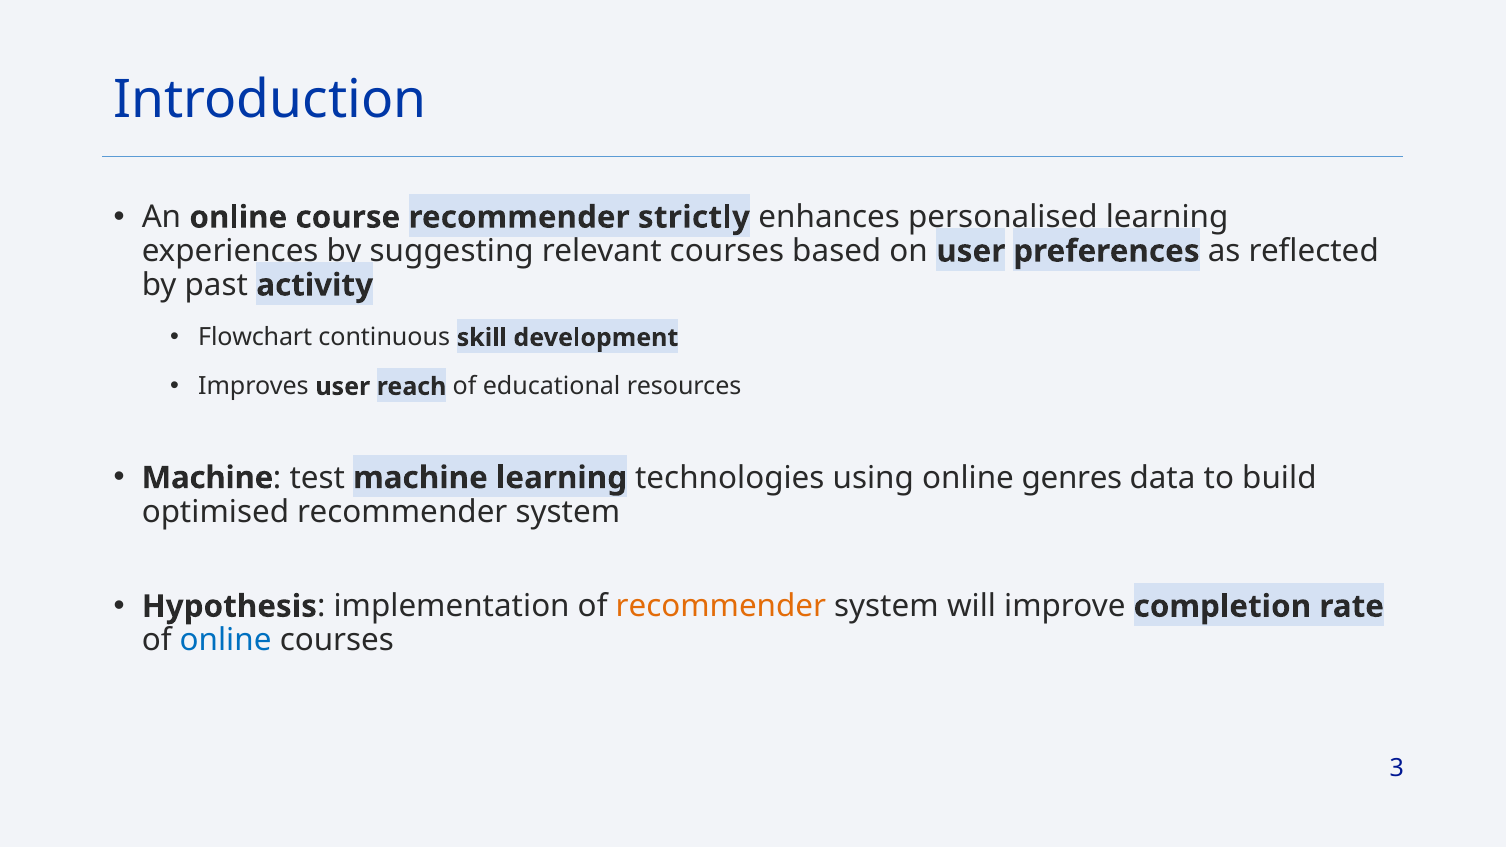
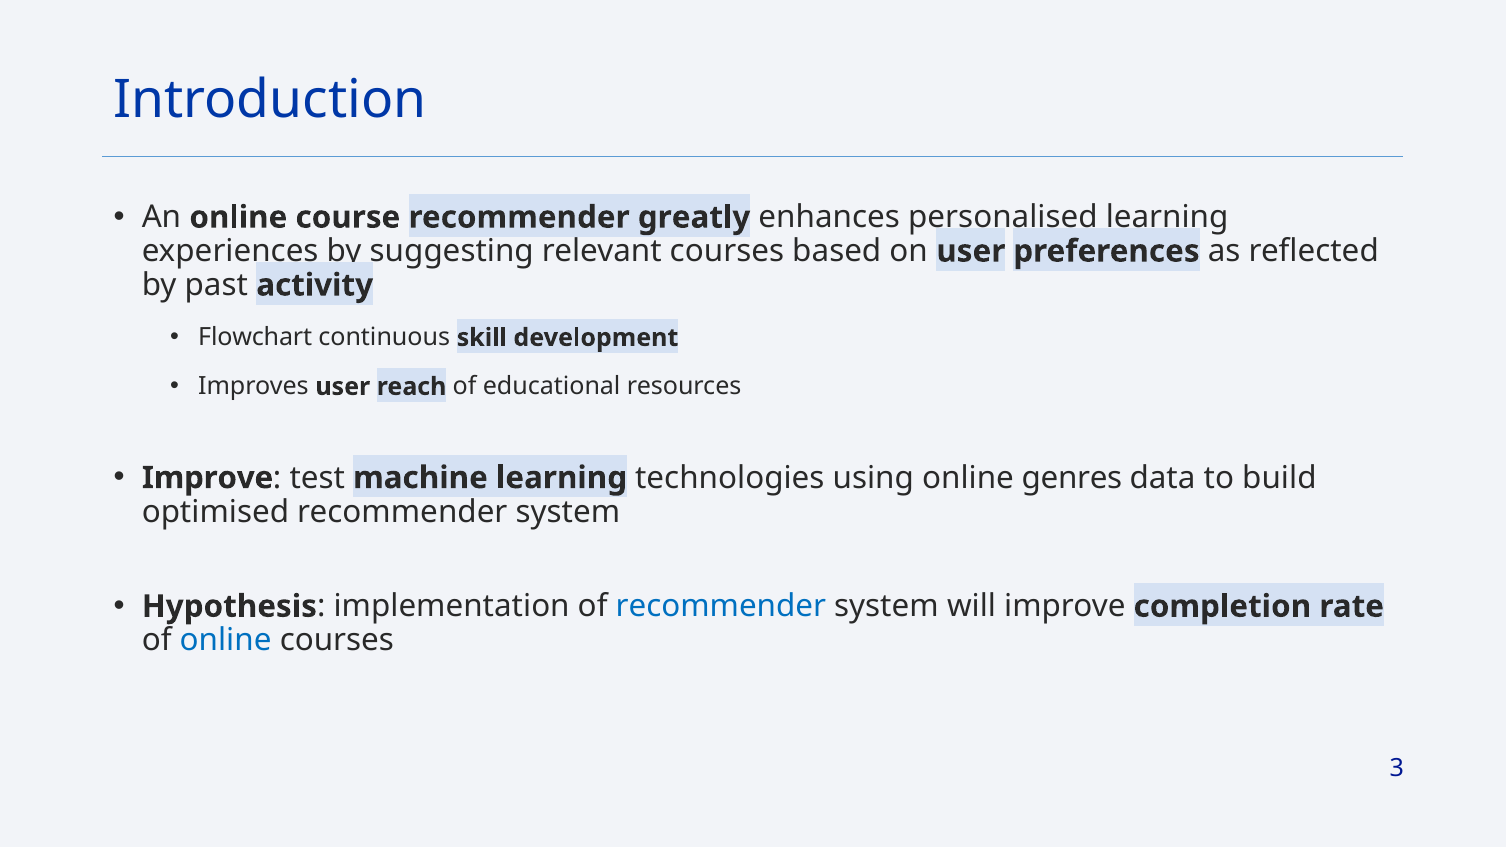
strictly: strictly -> greatly
Machine at (208, 478): Machine -> Improve
recommender at (721, 607) colour: orange -> blue
